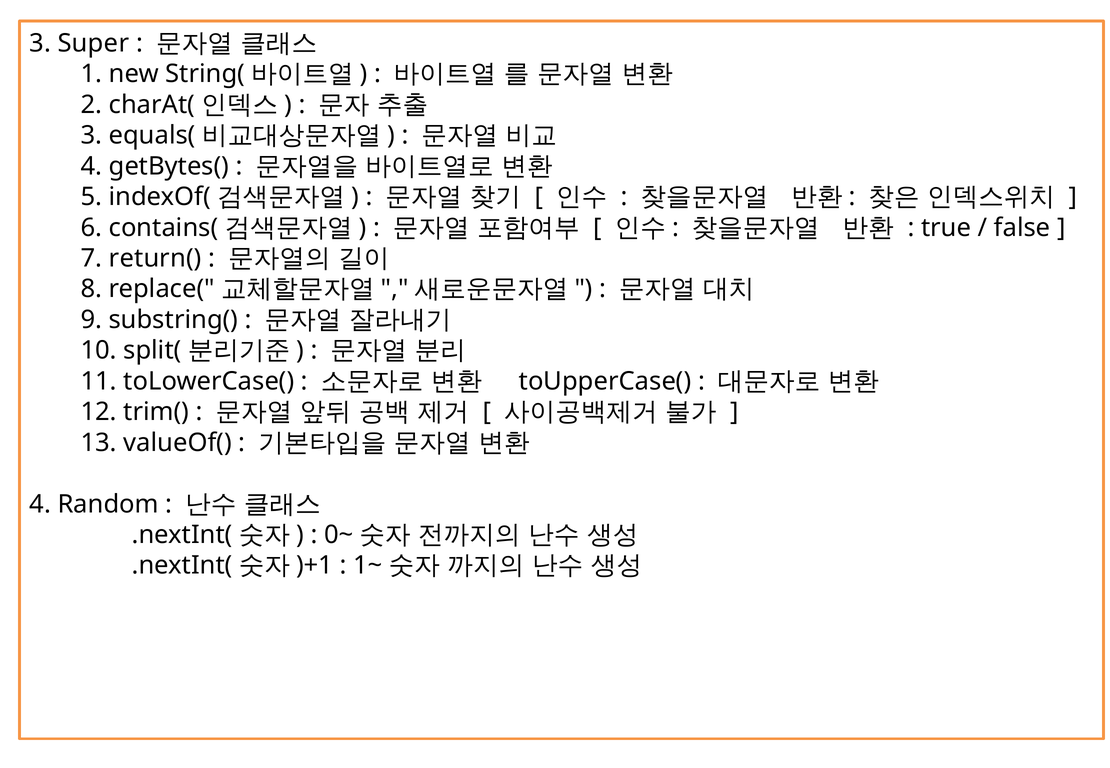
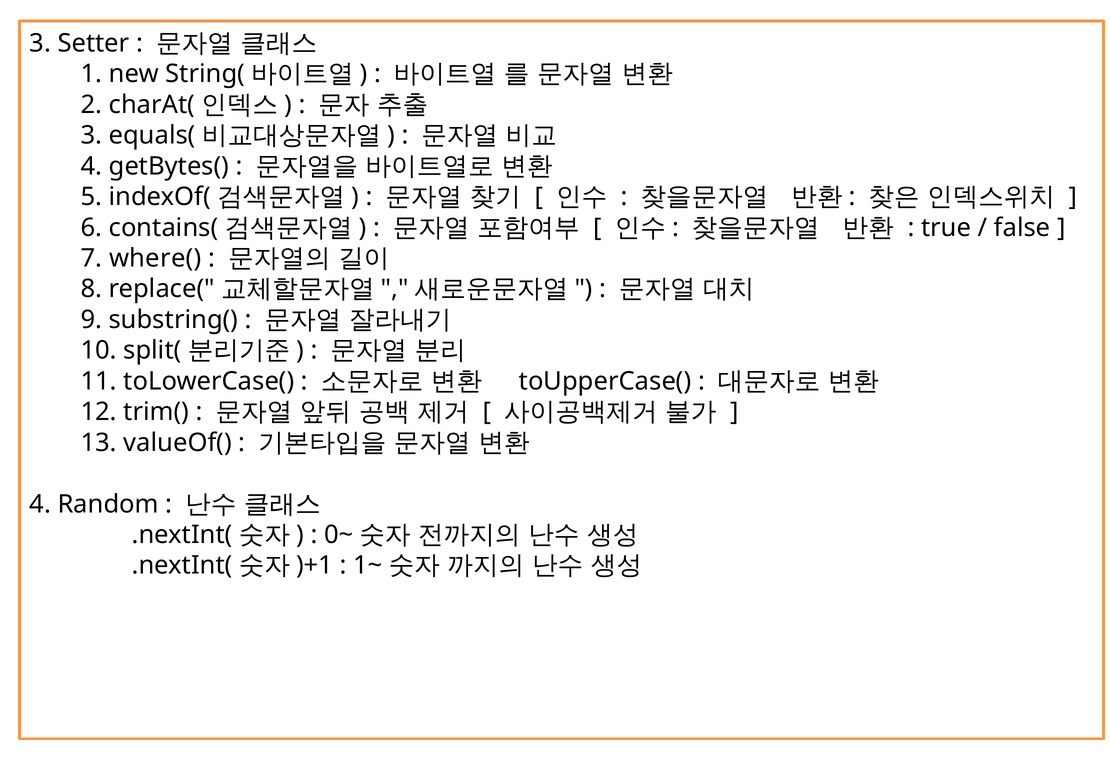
Super: Super -> Setter
return(: return( -> where(
